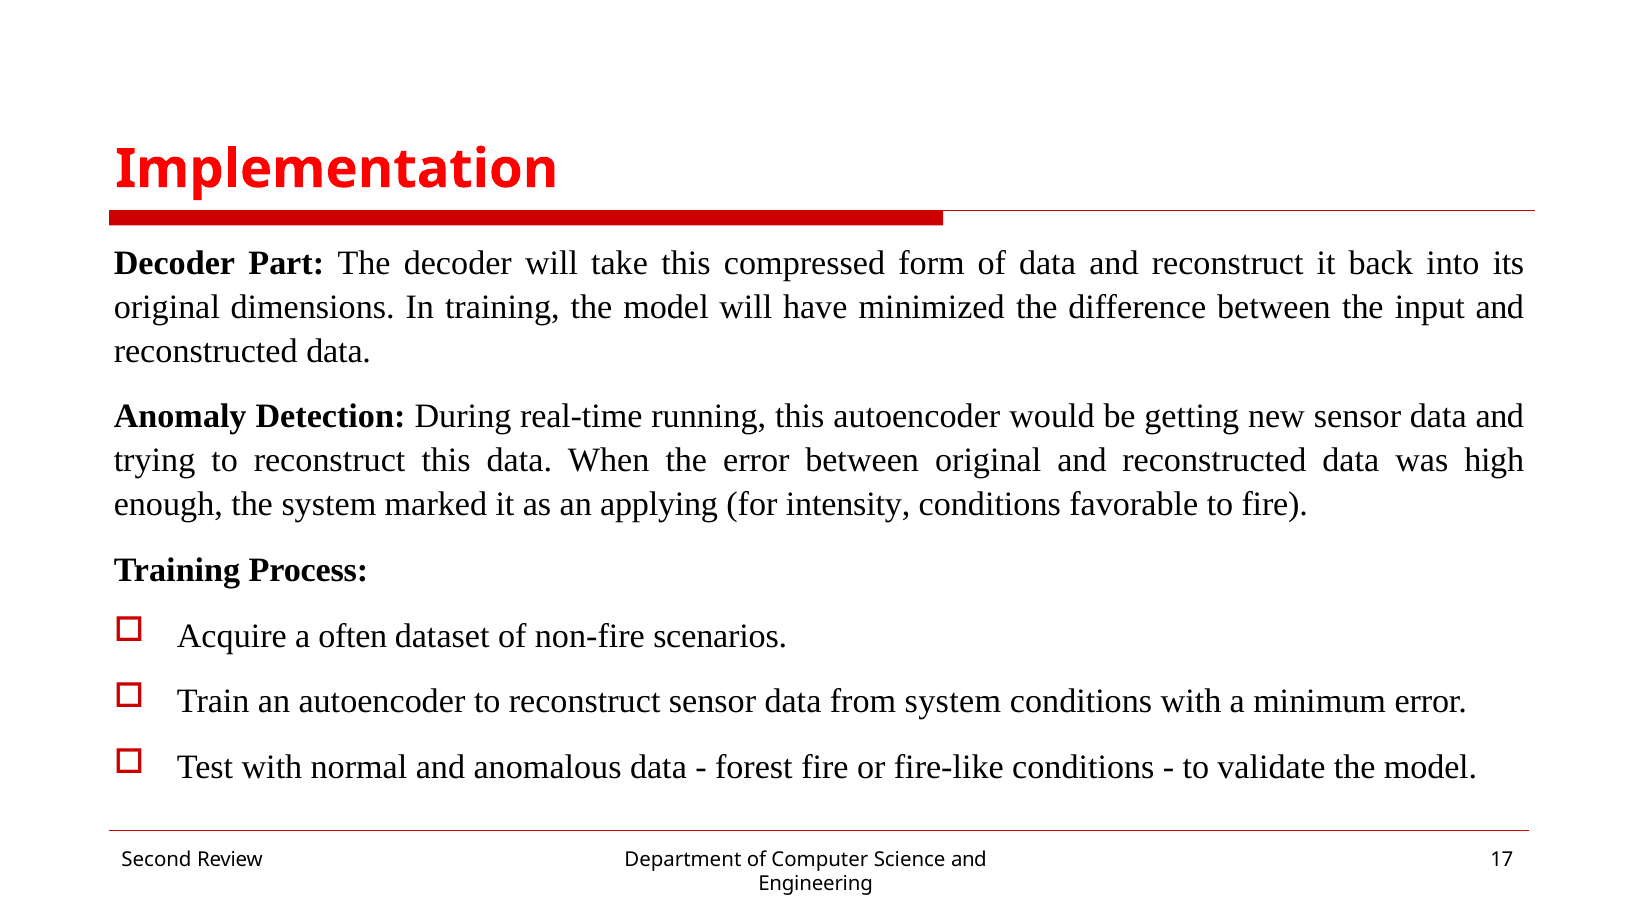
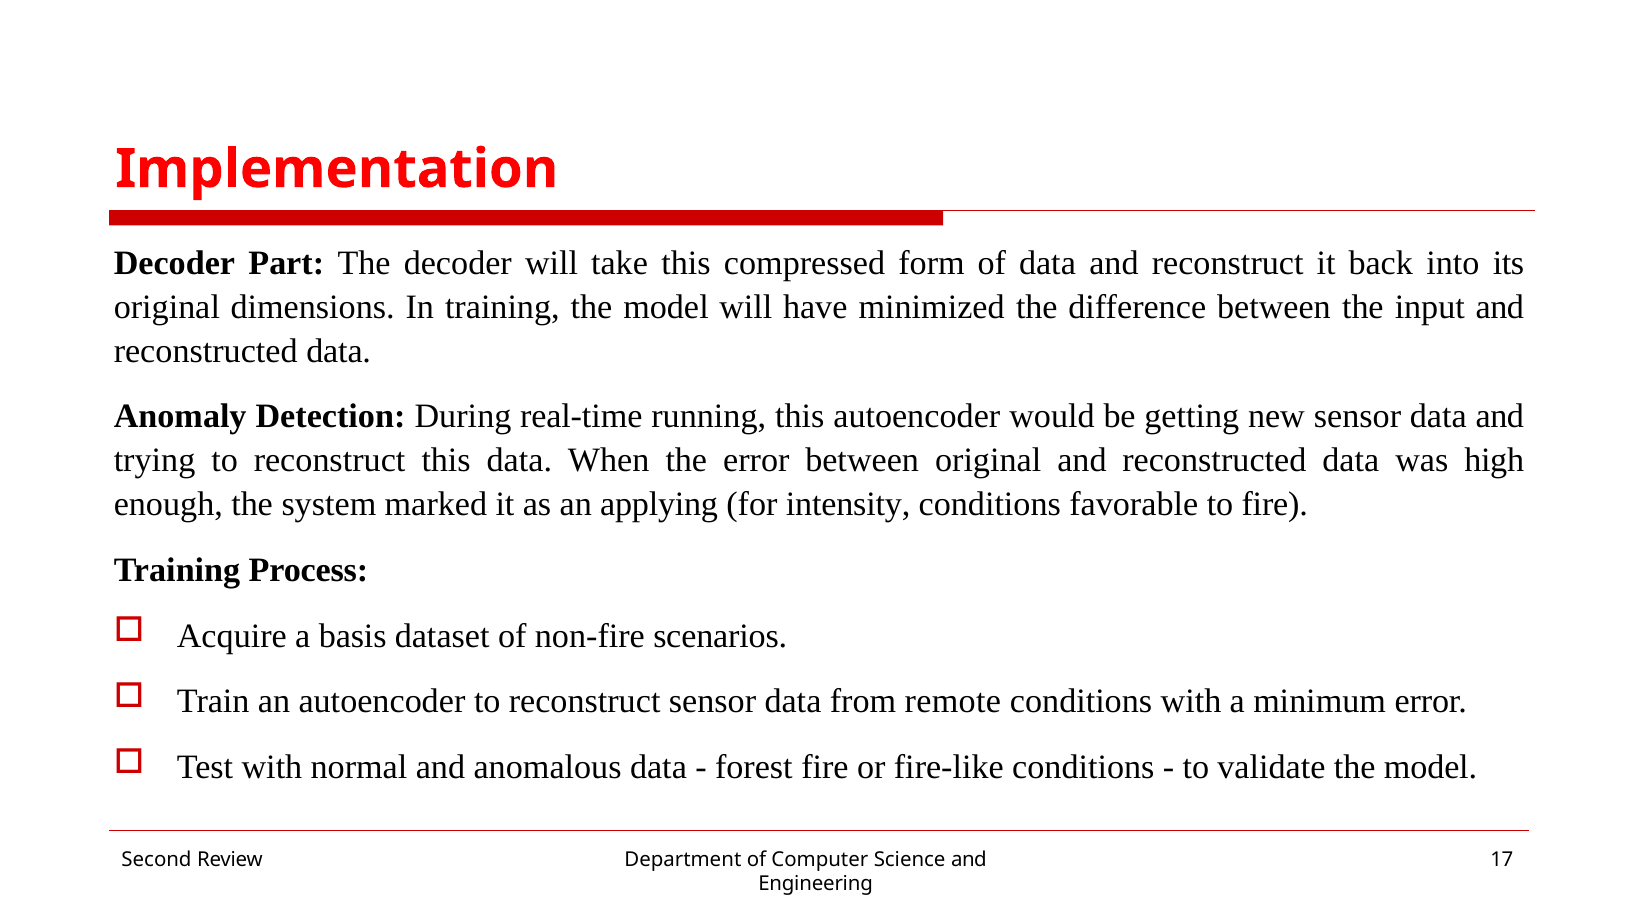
often: often -> basis
from system: system -> remote
